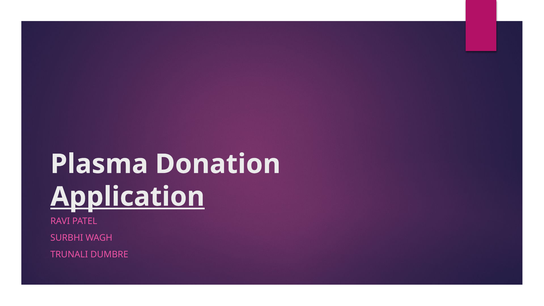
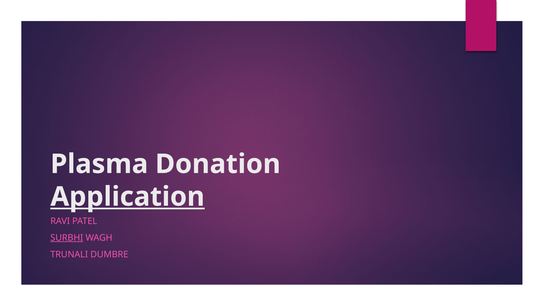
SURBHI underline: none -> present
